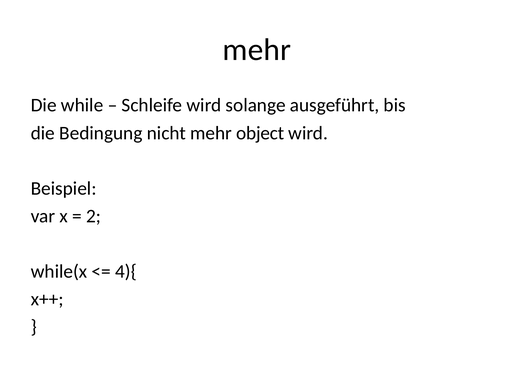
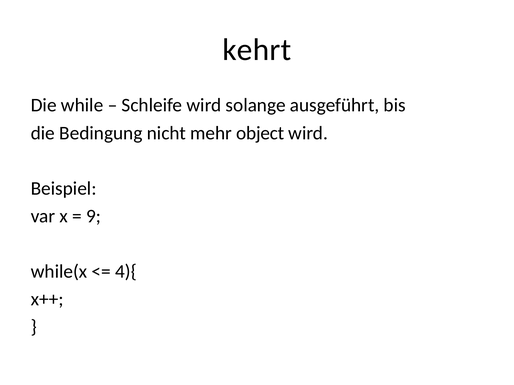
mehr at (257, 50): mehr -> kehrt
2: 2 -> 9
